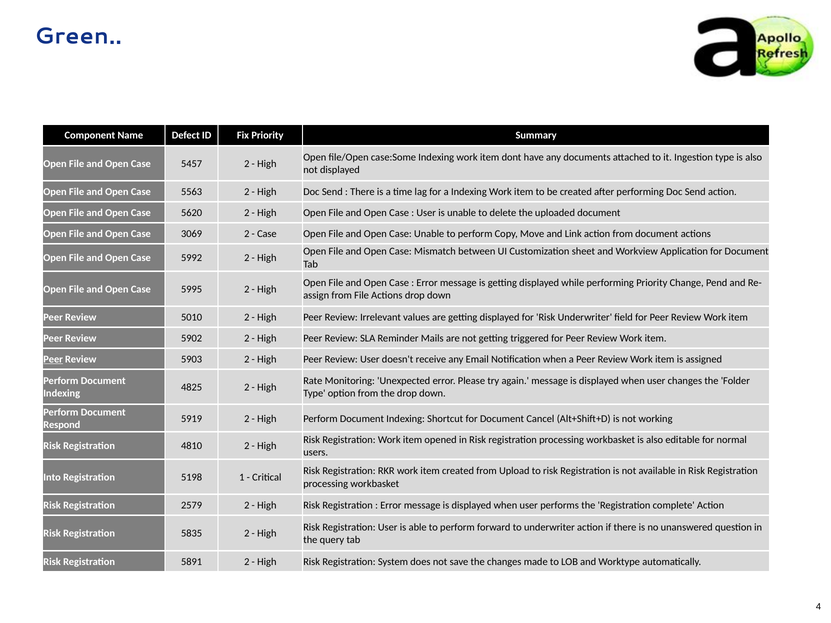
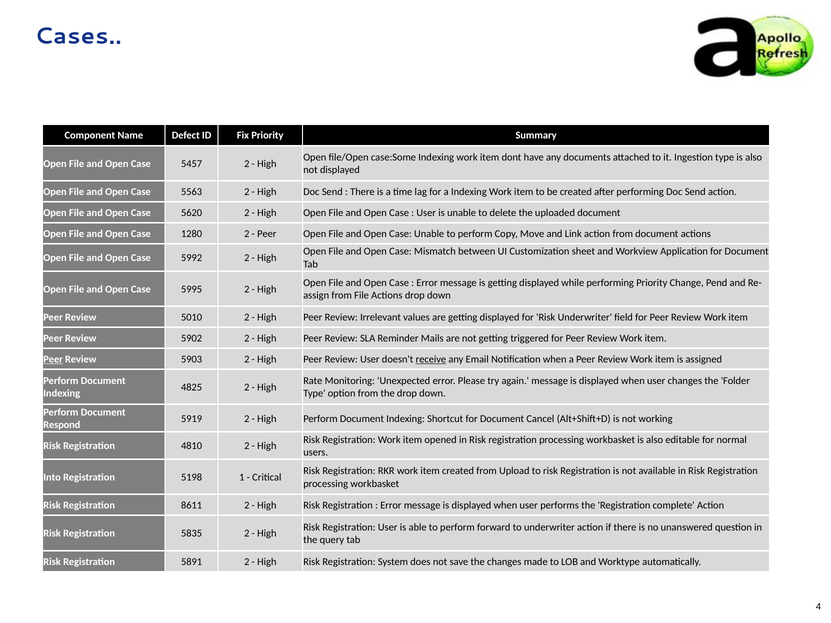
Green: Green -> Cases
3069: 3069 -> 1280
Case at (267, 234): Case -> Peer
receive underline: none -> present
2579: 2579 -> 8611
